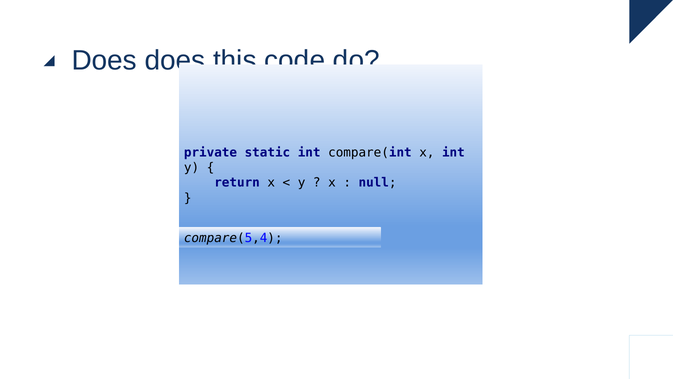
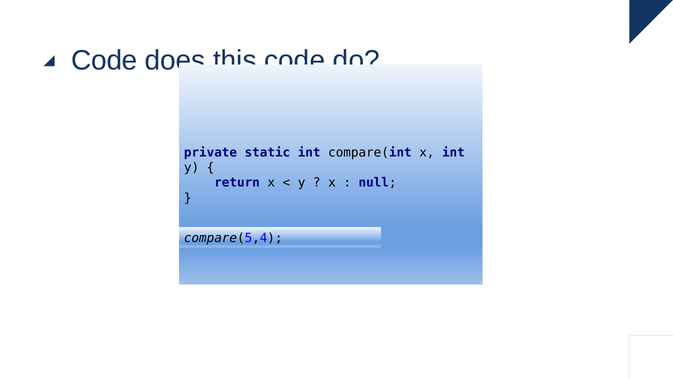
Does at (104, 60): Does -> Code
